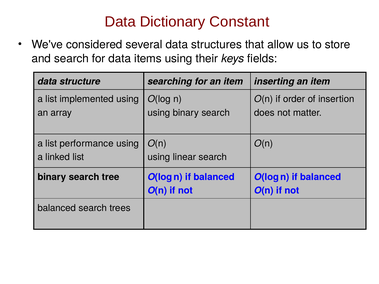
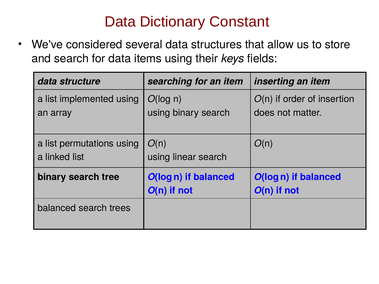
performance: performance -> permutations
